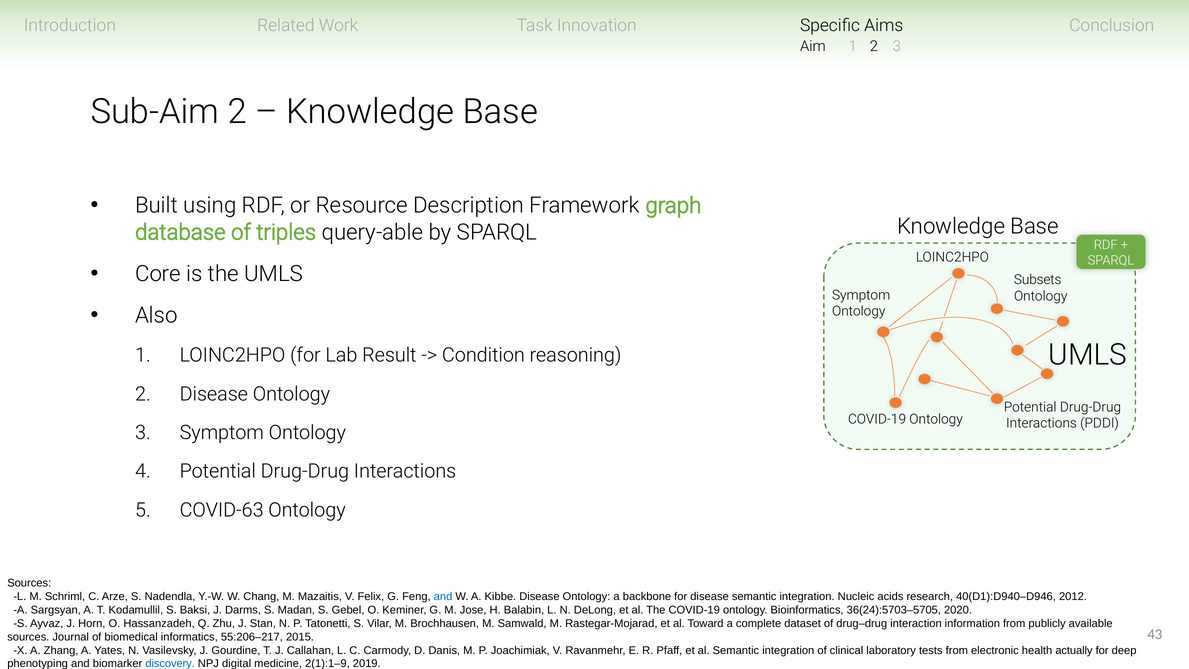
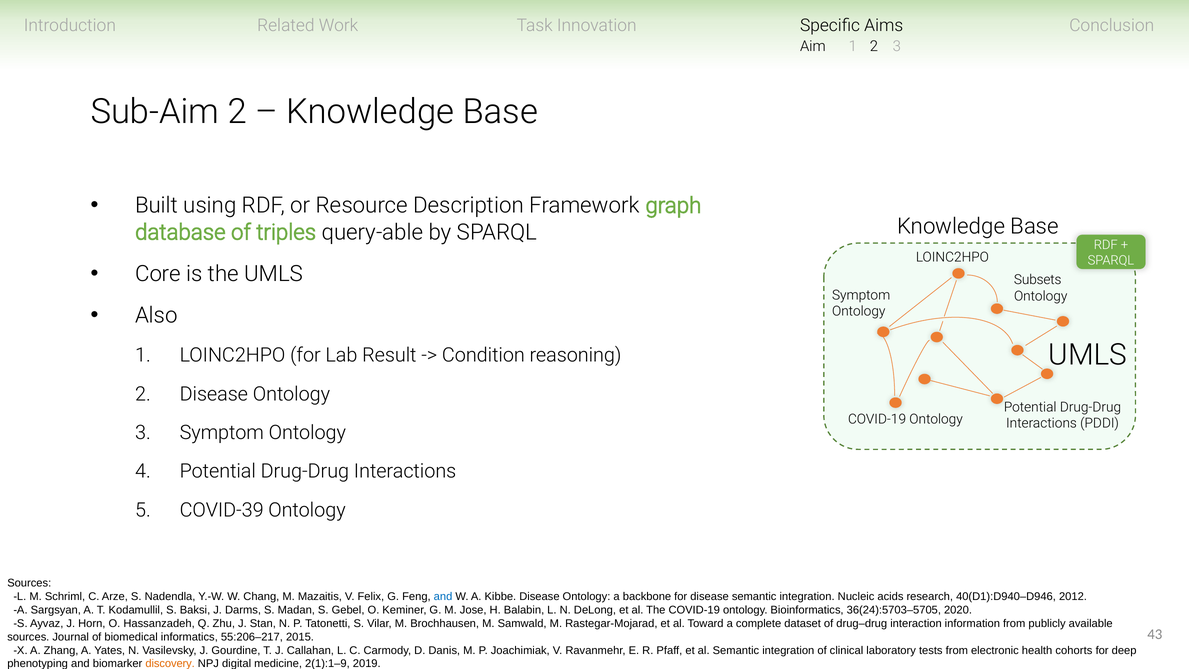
COVID-63: COVID-63 -> COVID-39
actually: actually -> cohorts
discovery colour: blue -> orange
